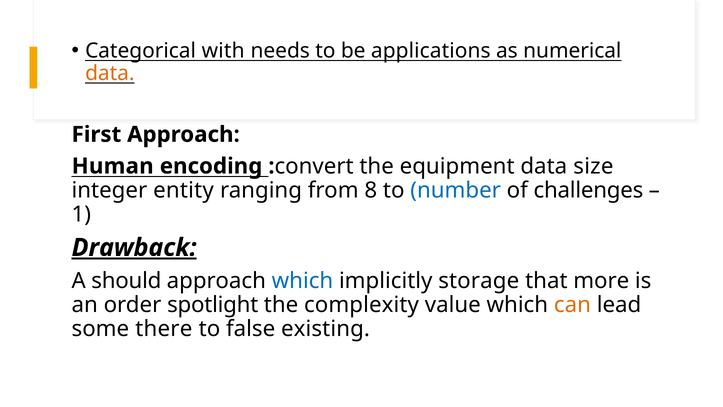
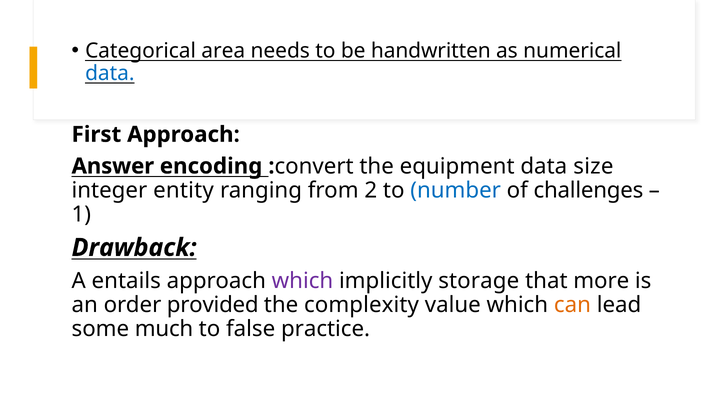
with: with -> area
applications: applications -> handwritten
data at (110, 73) colour: orange -> blue
Human: Human -> Answer
8: 8 -> 2
Drawback underline: present -> none
should: should -> entails
which at (302, 281) colour: blue -> purple
spotlight: spotlight -> provided
there: there -> much
existing: existing -> practice
